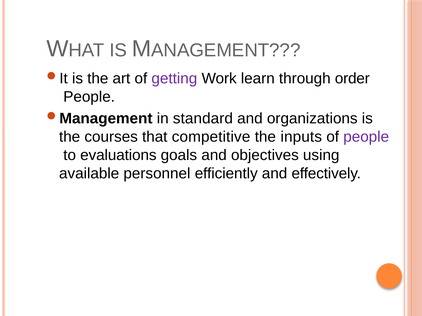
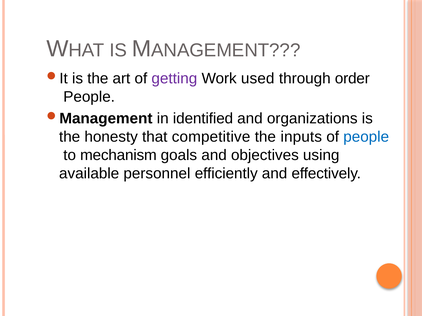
learn: learn -> used
standard: standard -> identified
courses: courses -> honesty
people at (366, 137) colour: purple -> blue
evaluations: evaluations -> mechanism
